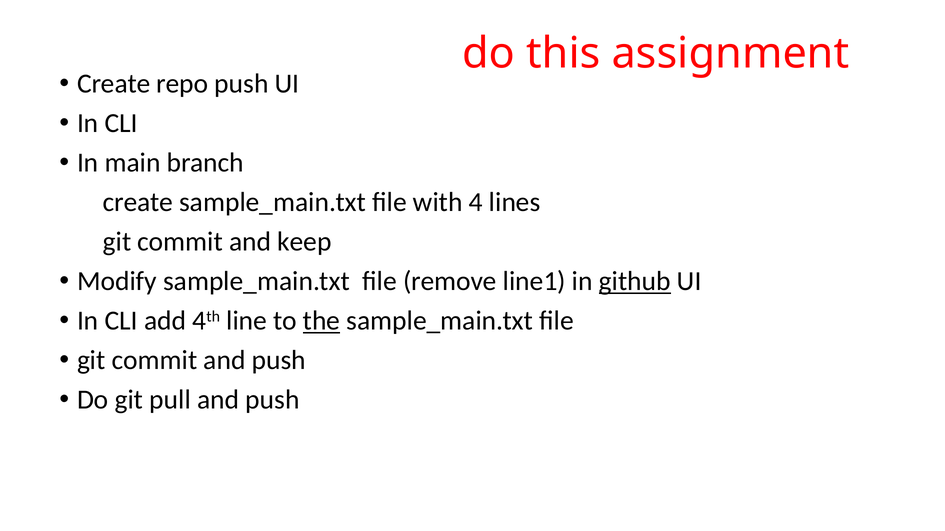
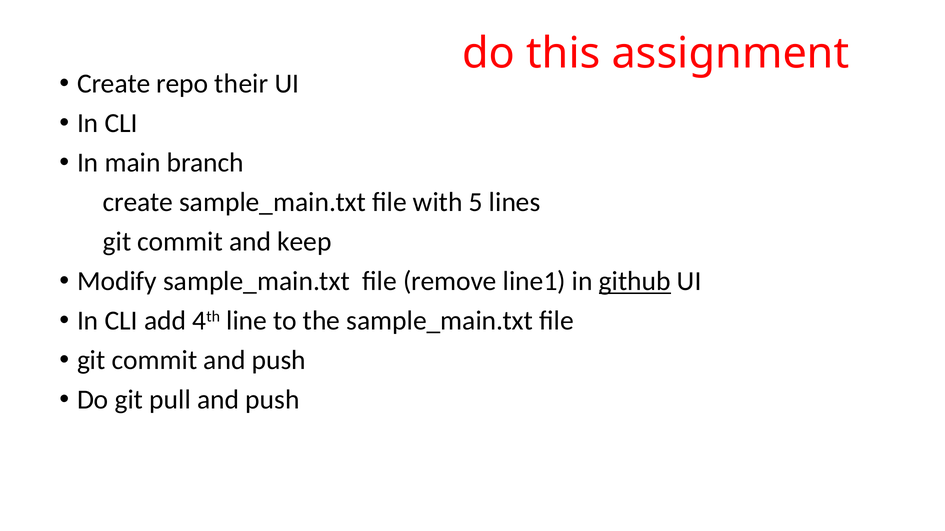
repo push: push -> their
4: 4 -> 5
the underline: present -> none
